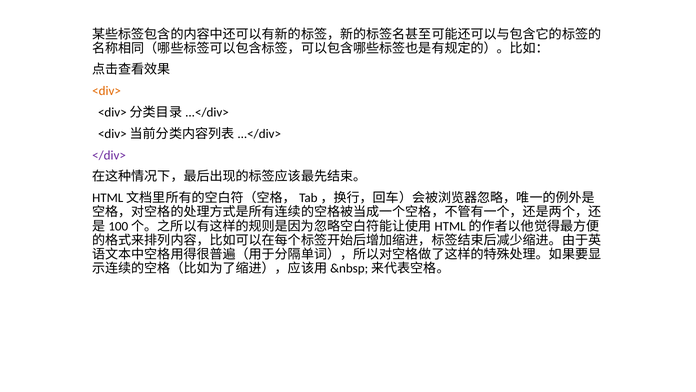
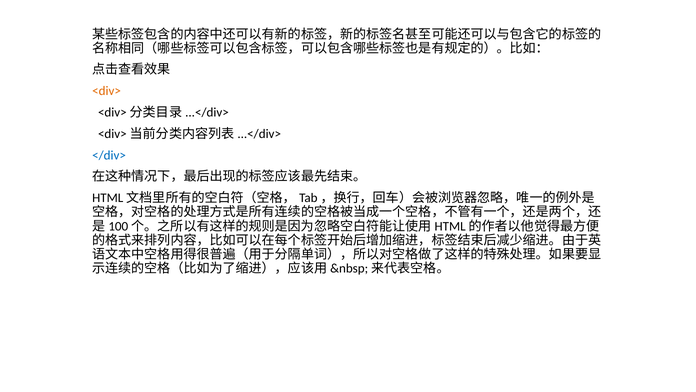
</div> colour: purple -> blue
